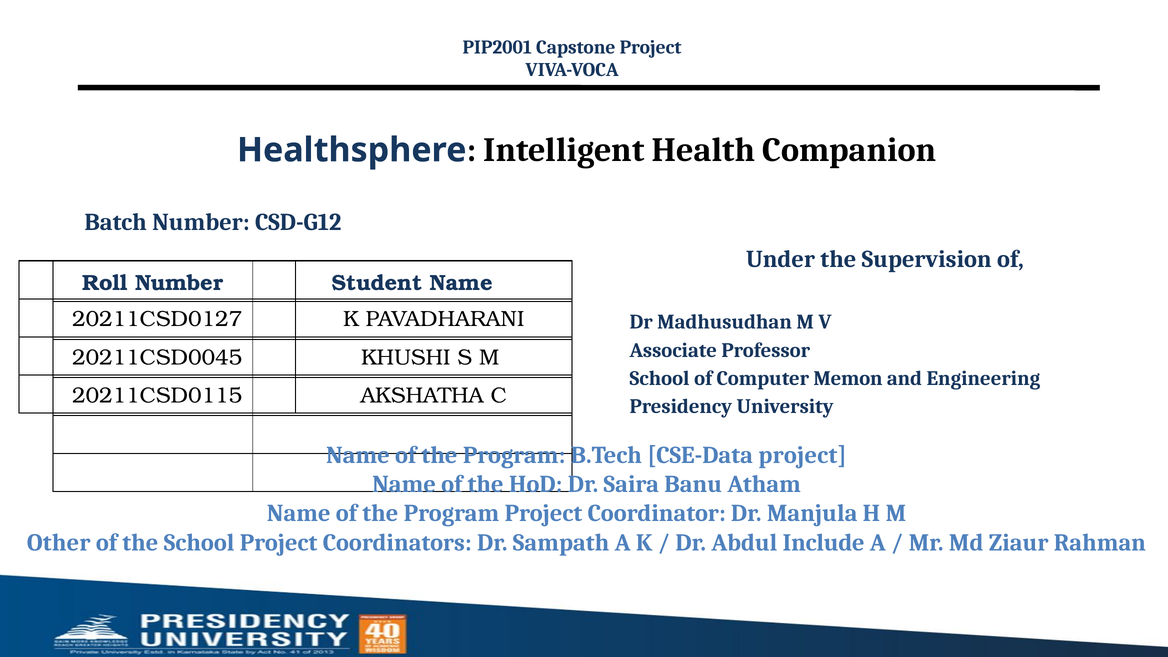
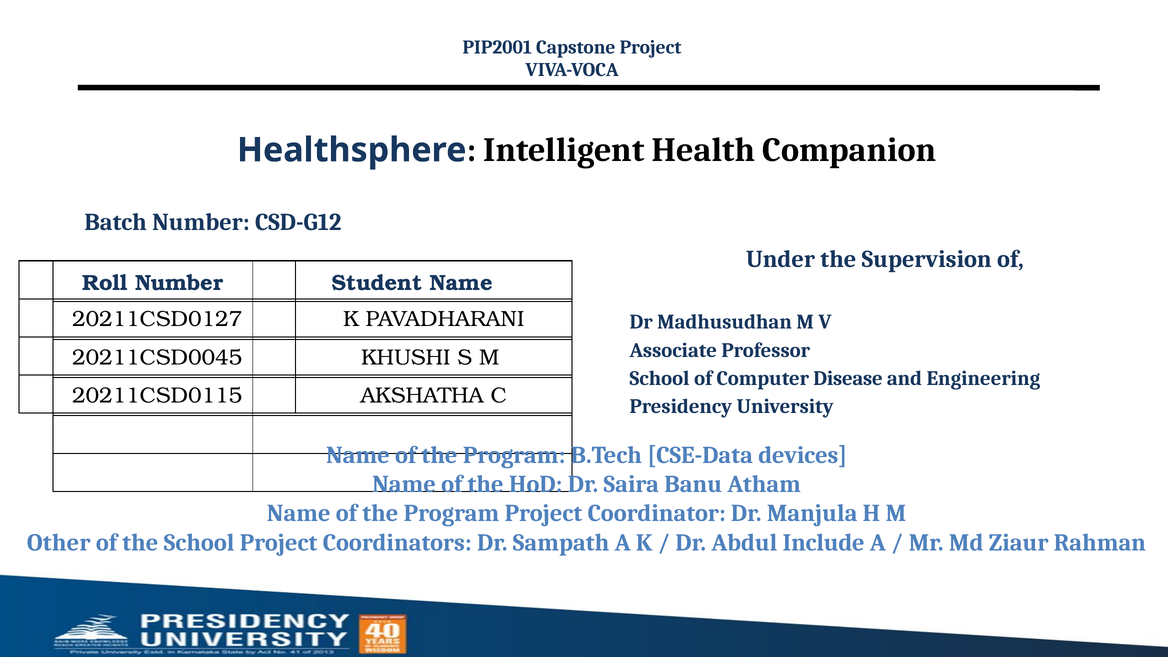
Memon: Memon -> Disease
CSE-Data project: project -> devices
